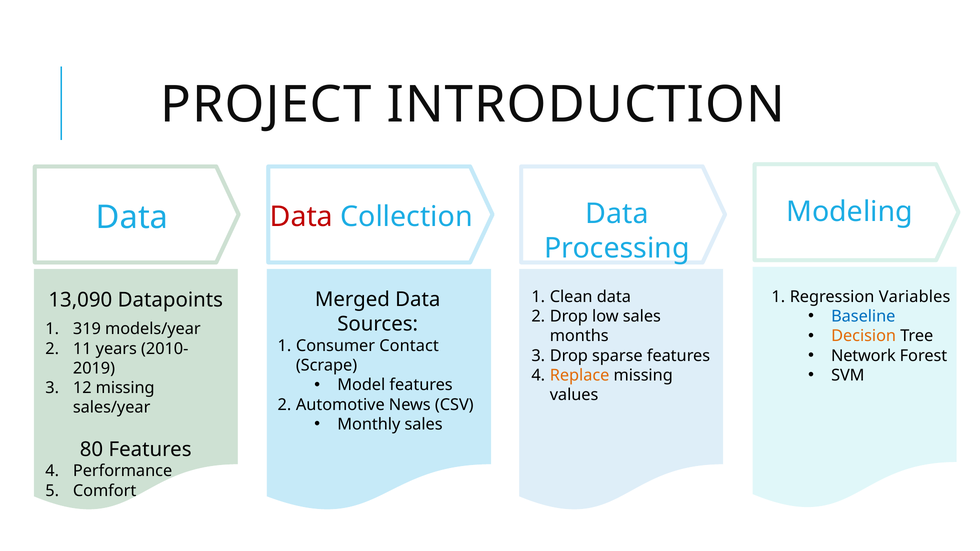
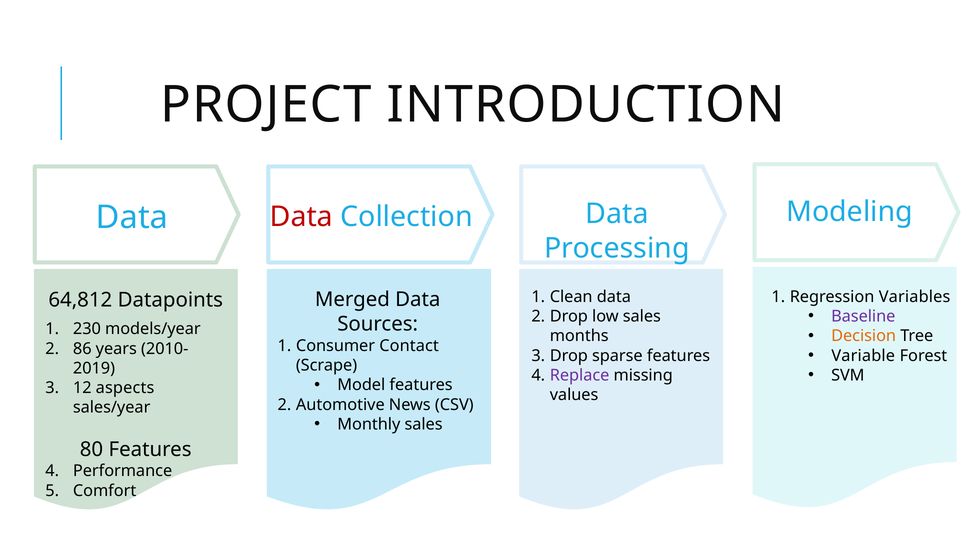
13,090: 13,090 -> 64,812
Baseline colour: blue -> purple
319: 319 -> 230
11: 11 -> 86
Network: Network -> Variable
Replace colour: orange -> purple
12 missing: missing -> aspects
